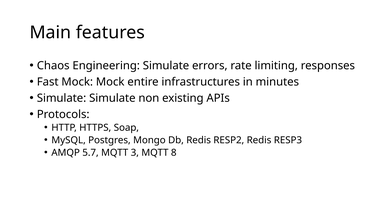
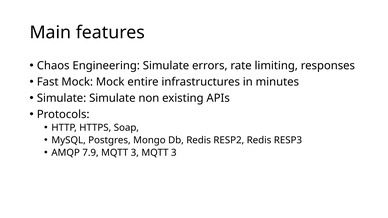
5.7: 5.7 -> 7.9
3 MQTT 8: 8 -> 3
